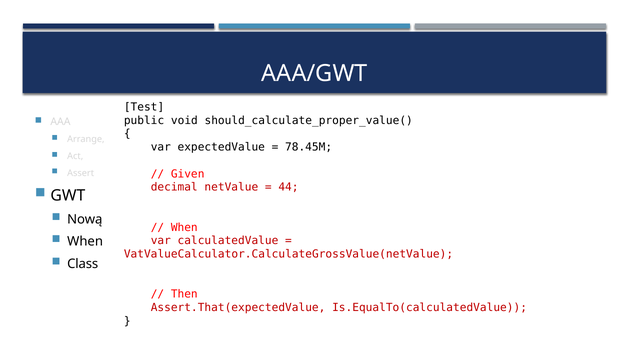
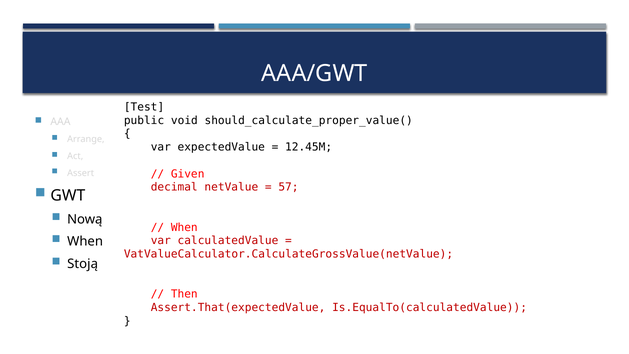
78.45M: 78.45M -> 12.45M
44: 44 -> 57
Class: Class -> Stoją
